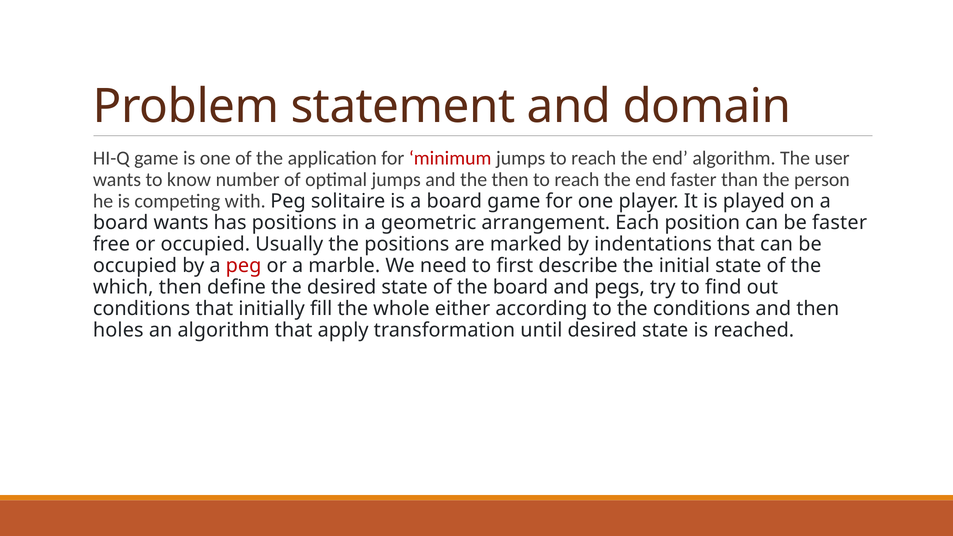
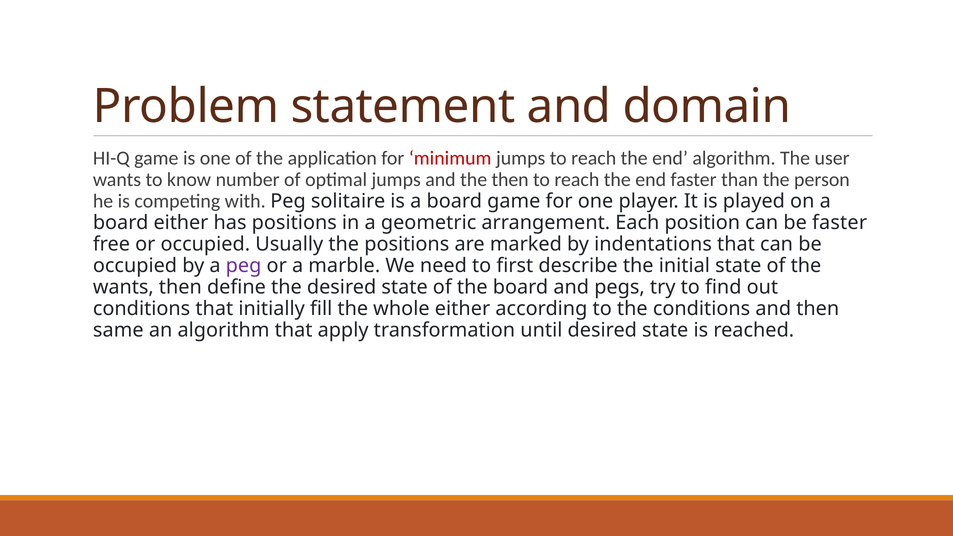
board wants: wants -> either
peg at (244, 266) colour: red -> purple
which at (123, 287): which -> wants
holes: holes -> same
